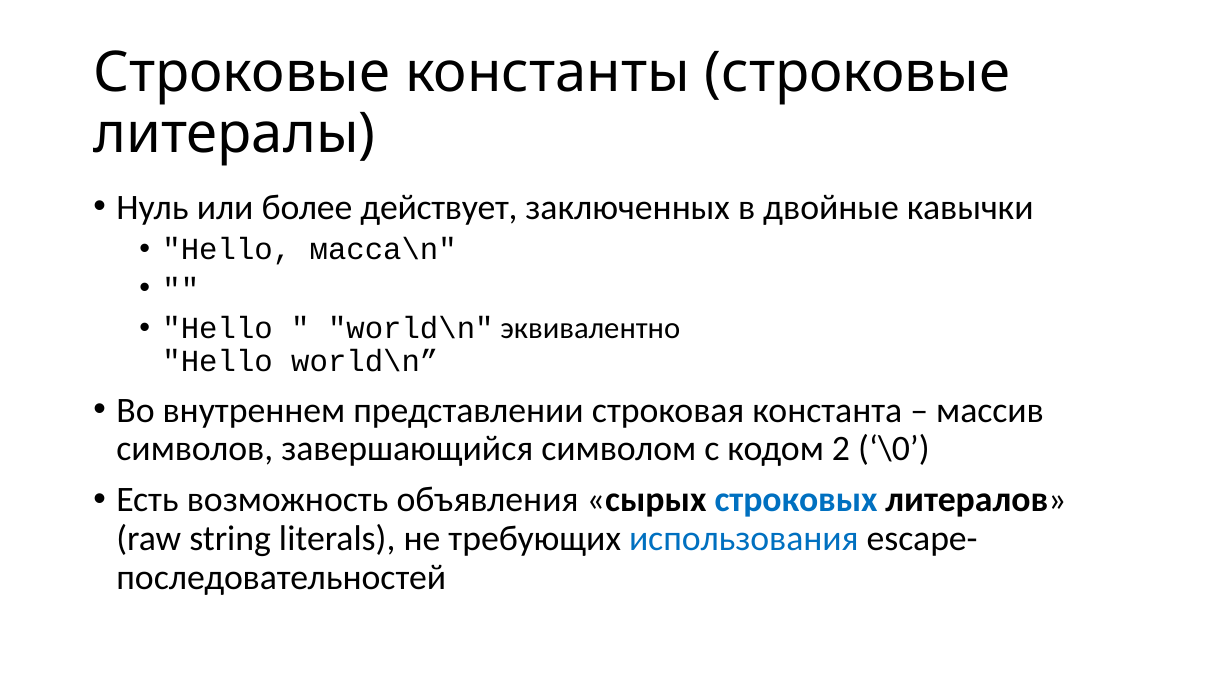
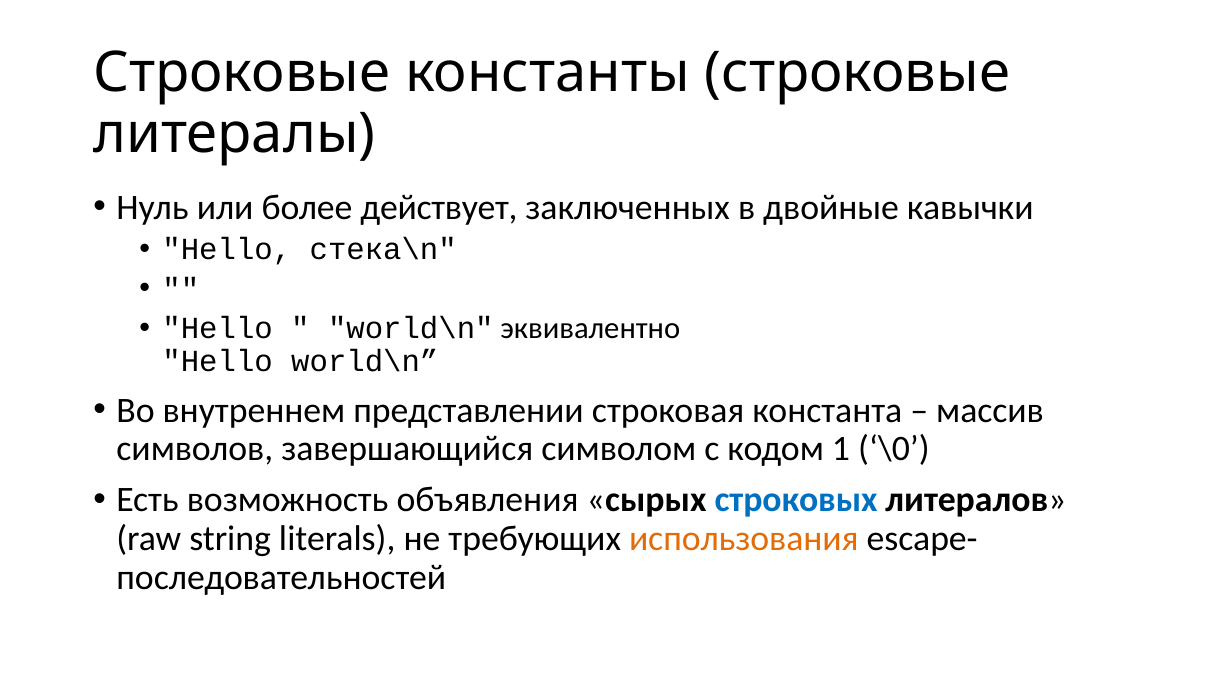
масса\n: масса\n -> стека\n
2: 2 -> 1
использования colour: blue -> orange
